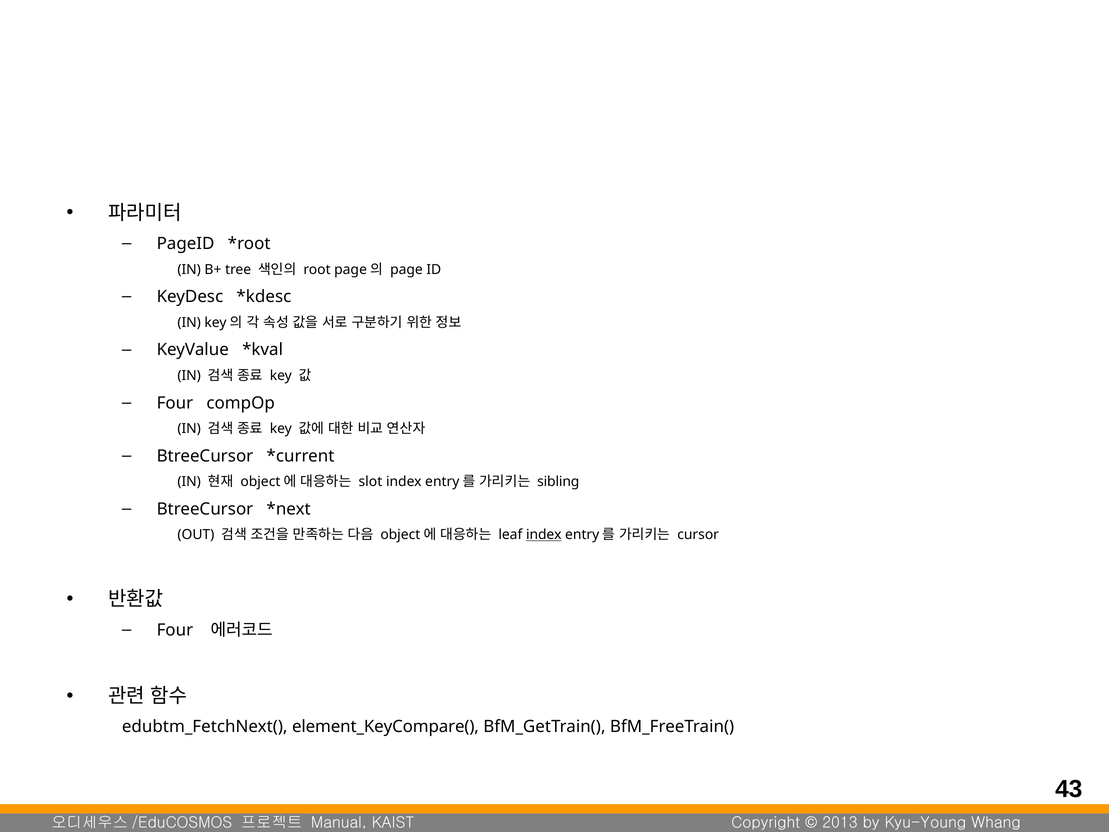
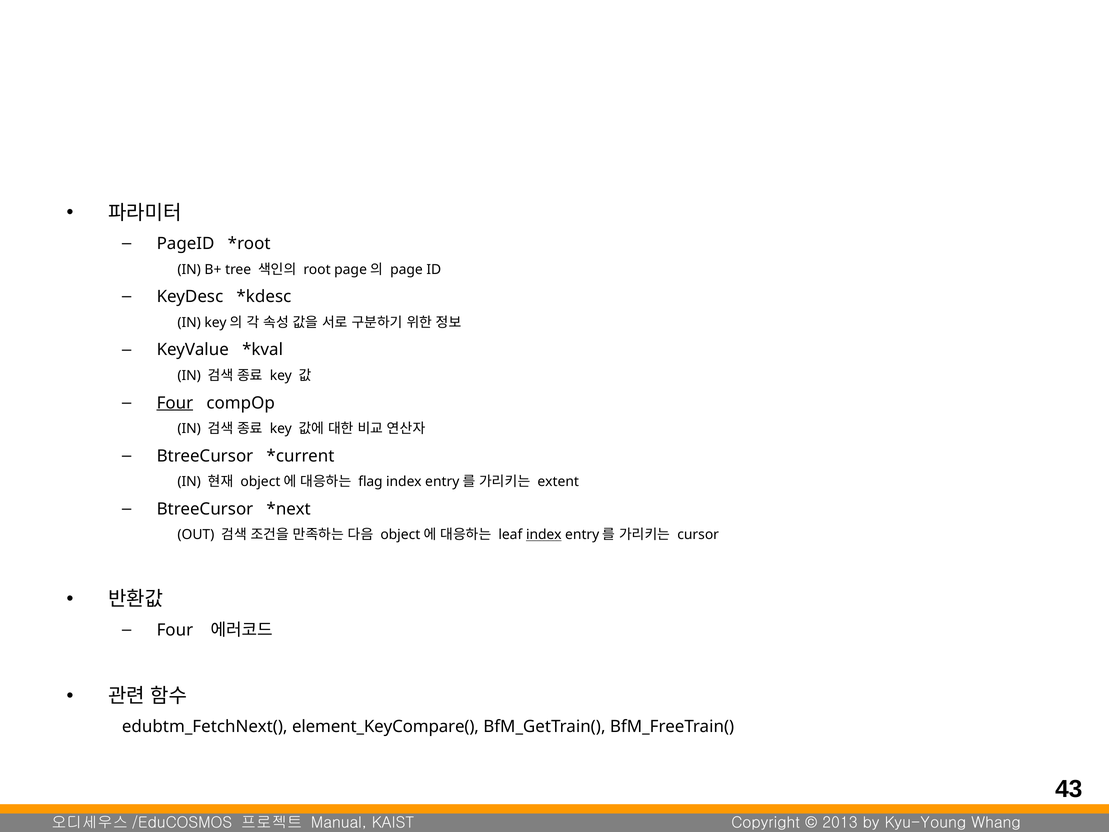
Four at (175, 403) underline: none -> present
slot: slot -> flag
sibling: sibling -> extent
